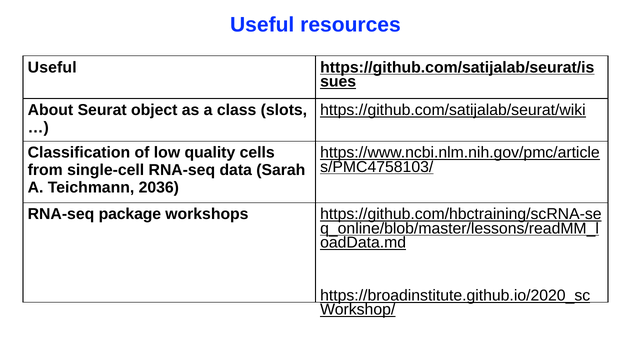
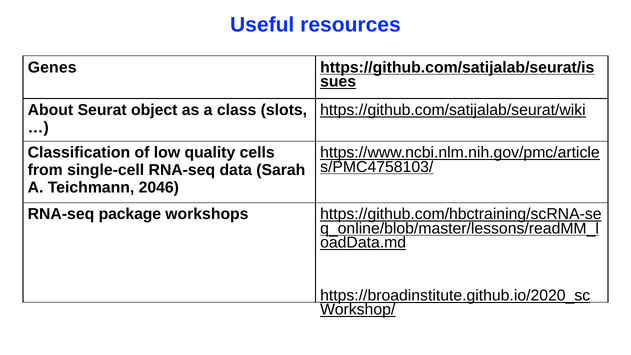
Useful at (52, 67): Useful -> Genes
2036: 2036 -> 2046
